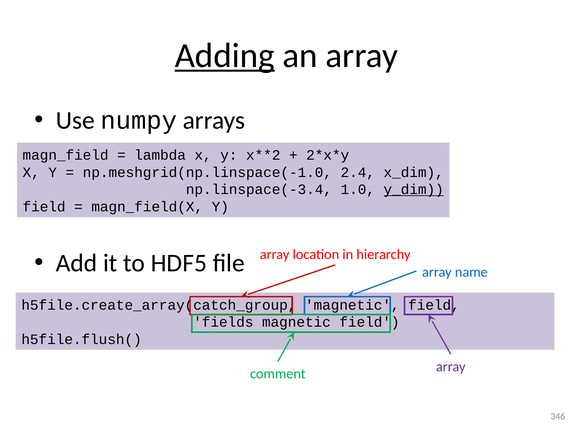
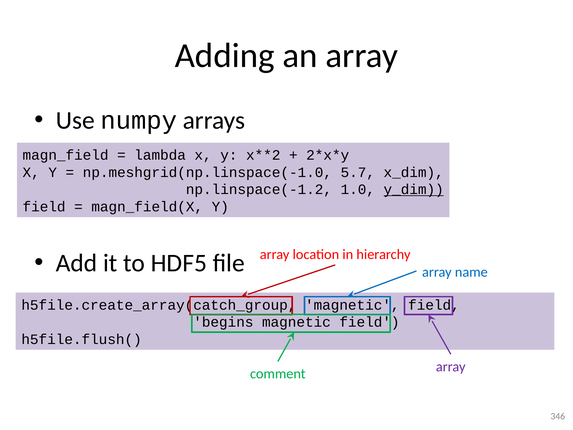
Adding underline: present -> none
2.4: 2.4 -> 5.7
np.linspace(-3.4: np.linspace(-3.4 -> np.linspace(-1.2
fields: fields -> begins
